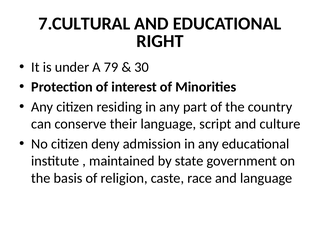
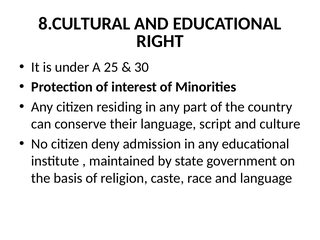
7.CULTURAL: 7.CULTURAL -> 8.CULTURAL
79: 79 -> 25
